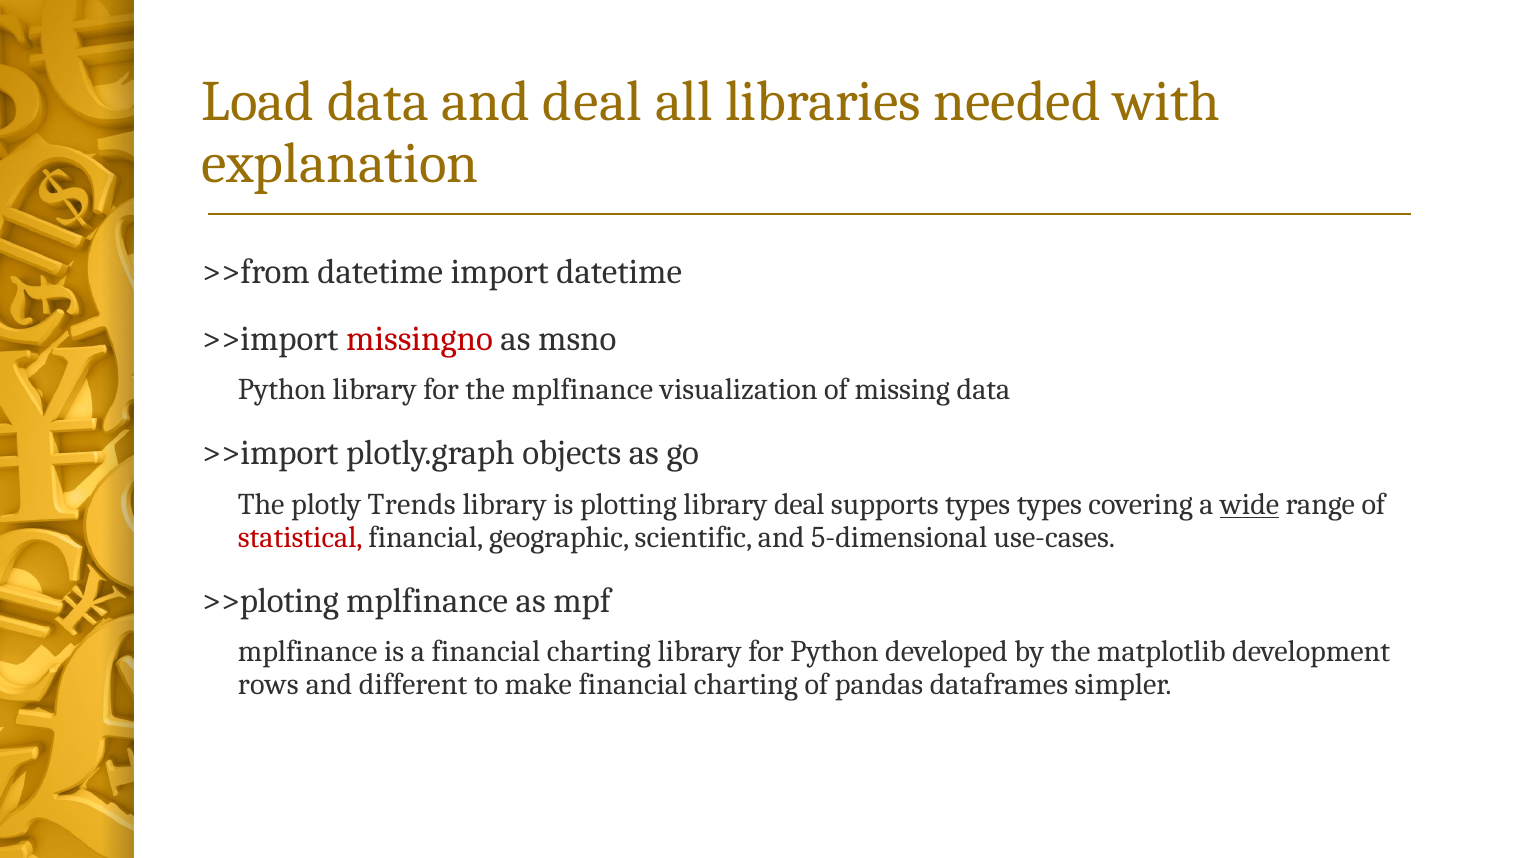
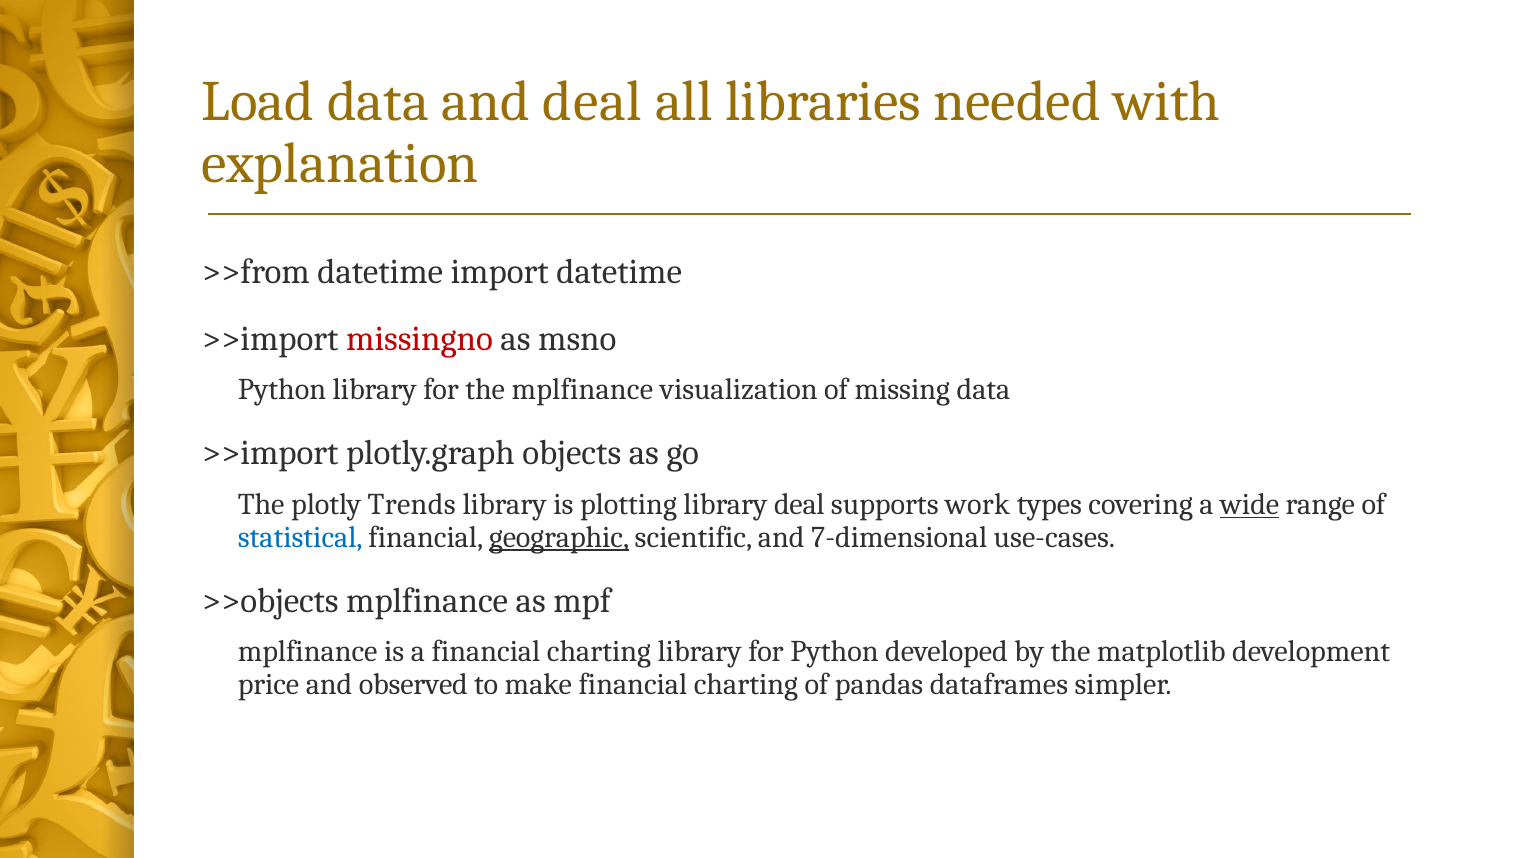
supports types: types -> work
statistical colour: red -> blue
geographic underline: none -> present
5-dimensional: 5-dimensional -> 7-dimensional
>>ploting: >>ploting -> >>objects
rows: rows -> price
different: different -> observed
